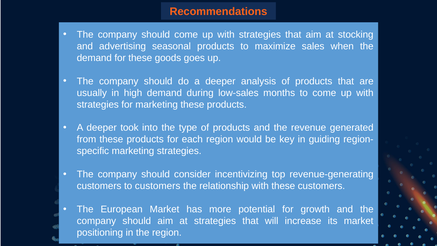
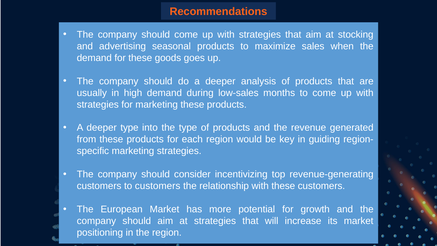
deeper took: took -> type
